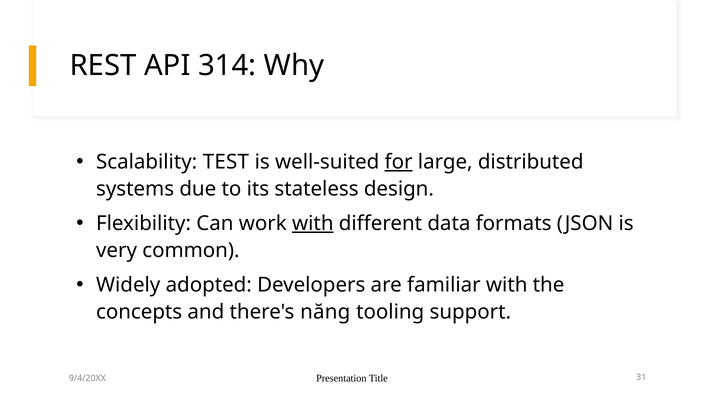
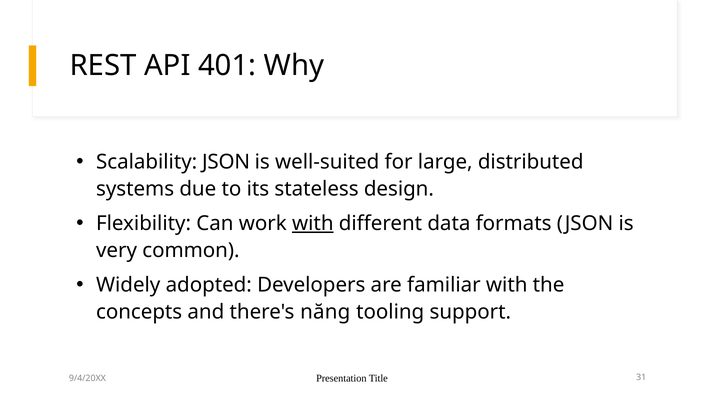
314: 314 -> 401
Scalability TEST: TEST -> JSON
for underline: present -> none
